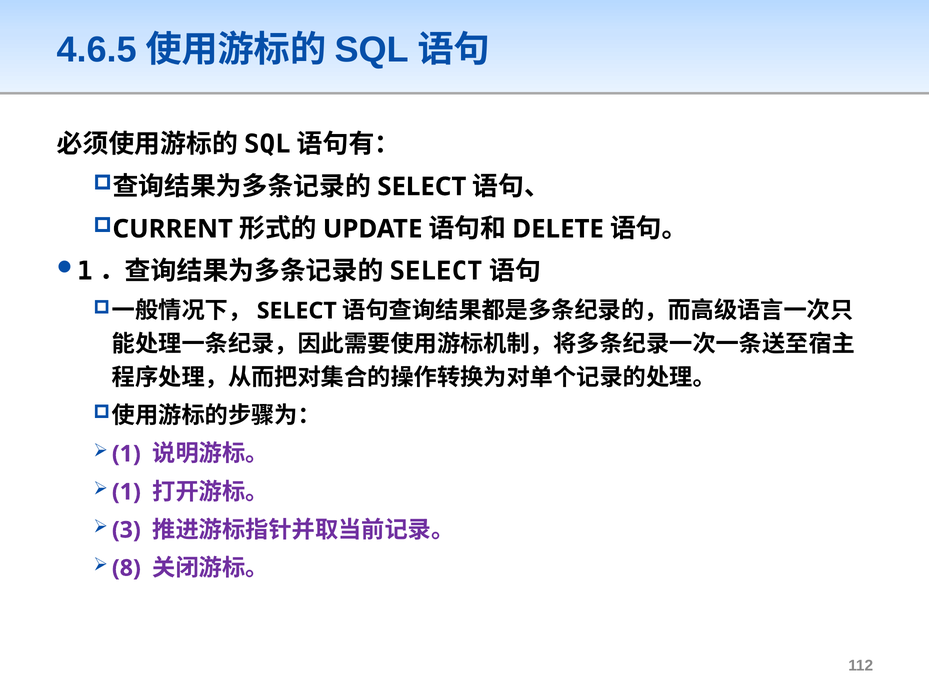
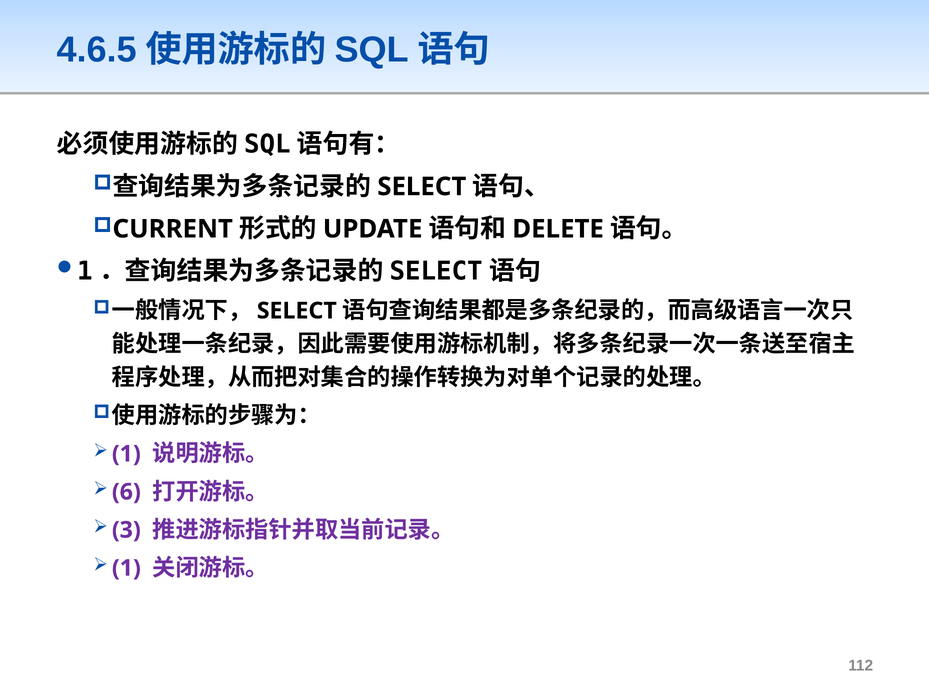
1 at (126, 492): 1 -> 6
8 at (126, 568): 8 -> 1
